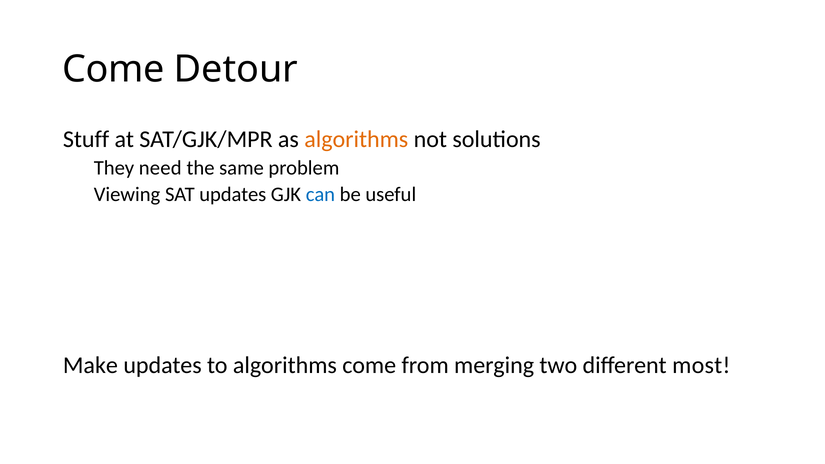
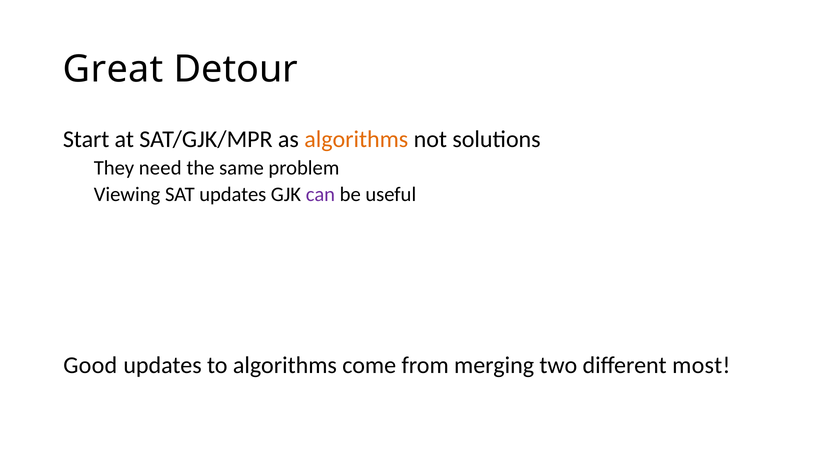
Come at (114, 69): Come -> Great
Stuff: Stuff -> Start
can colour: blue -> purple
Make: Make -> Good
